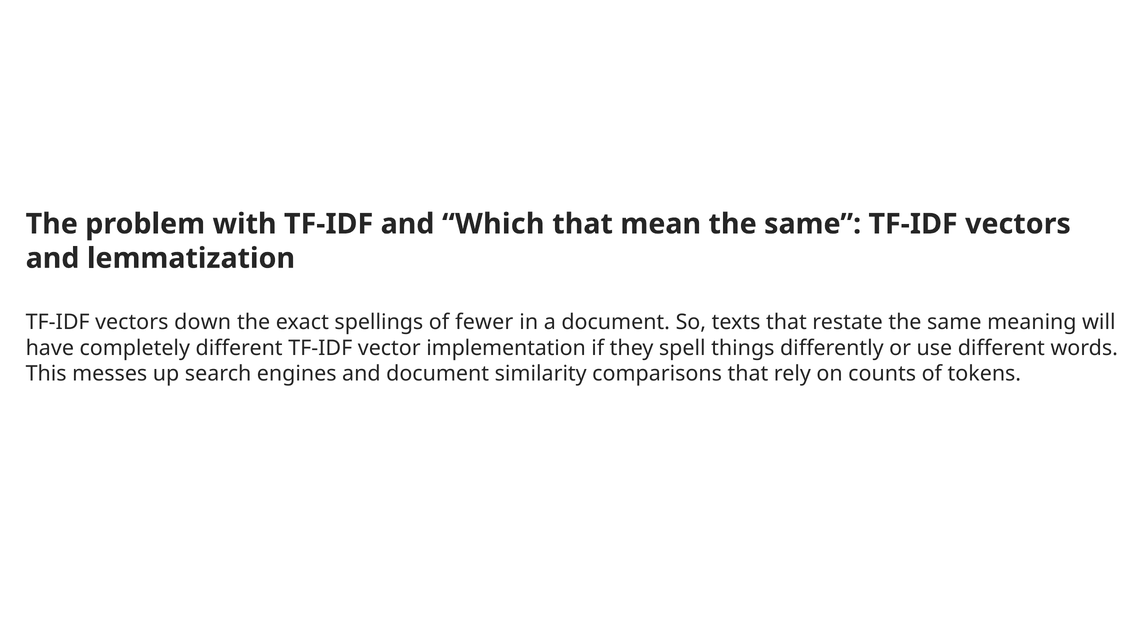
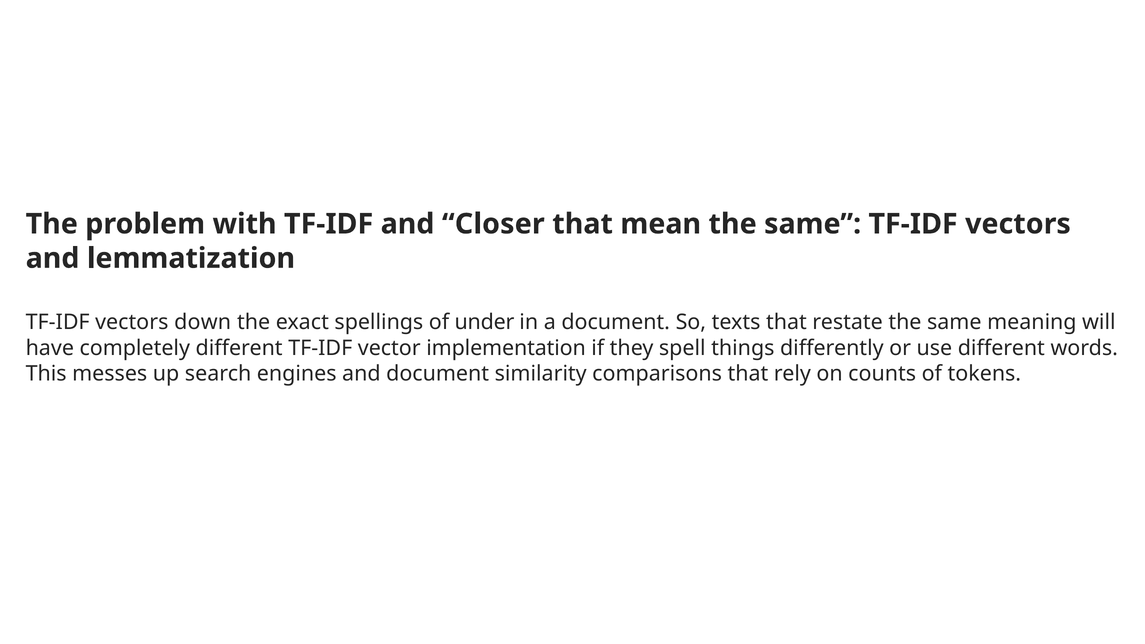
Which: Which -> Closer
fewer: fewer -> under
